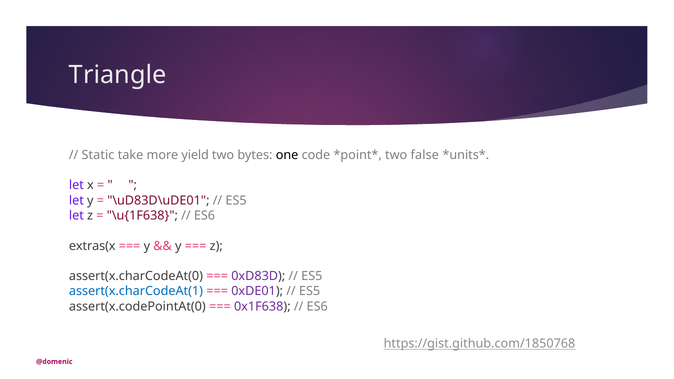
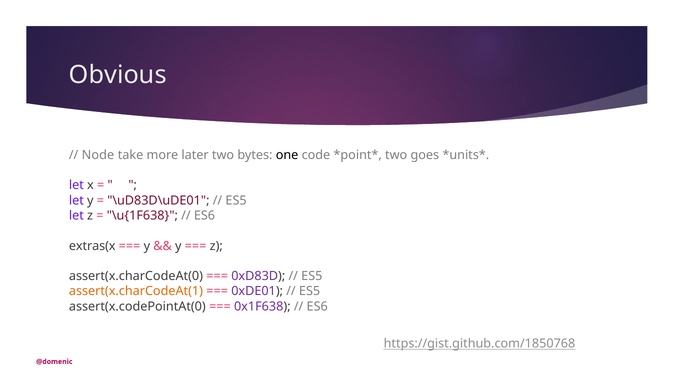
Triangle: Triangle -> Obvious
Static: Static -> Node
yield: yield -> later
false: false -> goes
assert(x.charCodeAt(1 colour: blue -> orange
